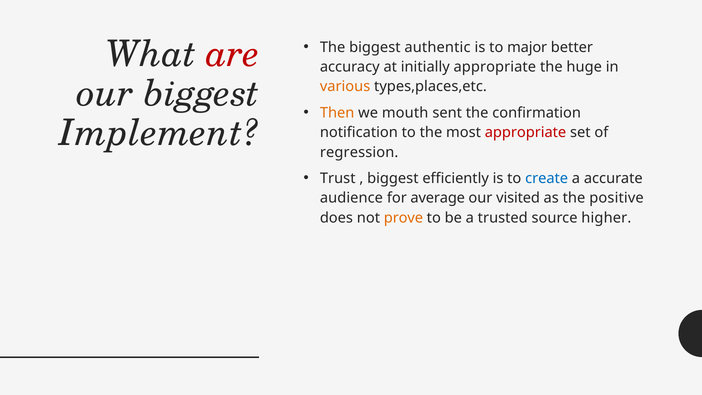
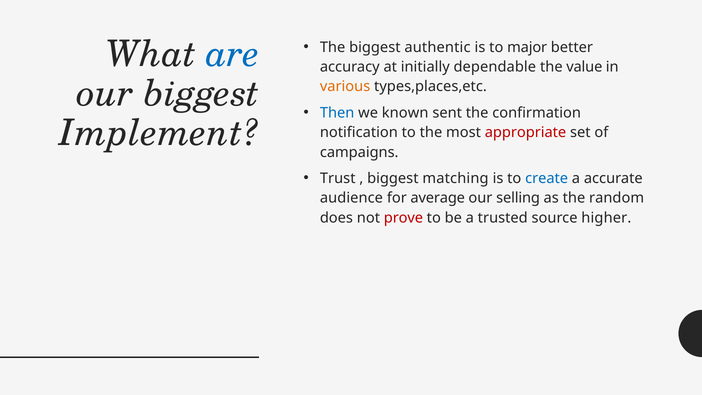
are colour: red -> blue
initially appropriate: appropriate -> dependable
huge: huge -> value
Then colour: orange -> blue
mouth: mouth -> known
regression: regression -> campaigns
efficiently: efficiently -> matching
visited: visited -> selling
positive: positive -> random
prove colour: orange -> red
